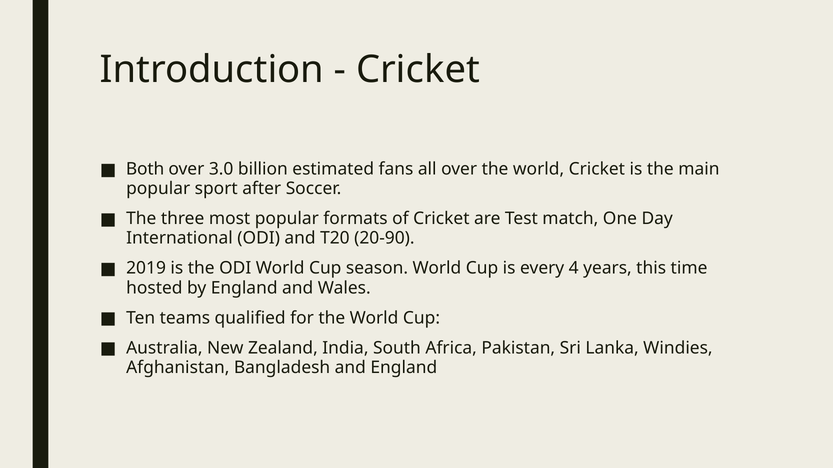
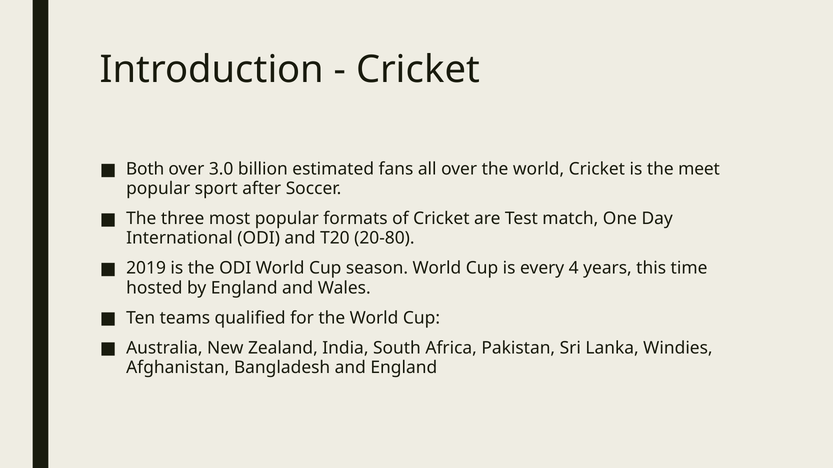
main: main -> meet
20-90: 20-90 -> 20-80
